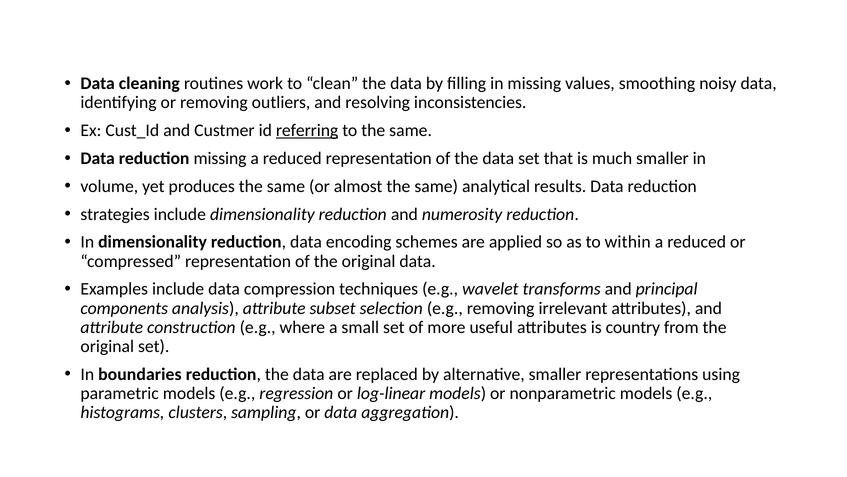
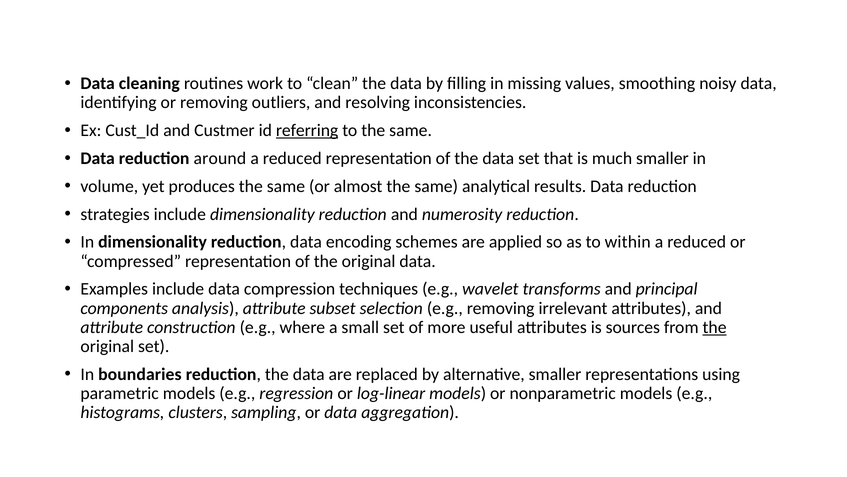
reduction missing: missing -> around
country: country -> sources
the at (715, 327) underline: none -> present
